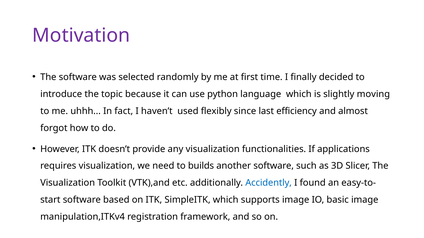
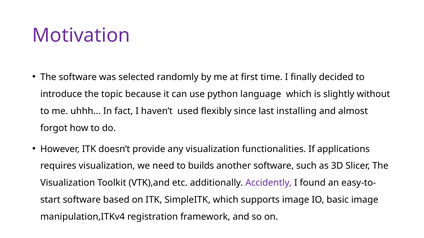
moving: moving -> without
efficiency: efficiency -> installing
Accidently colour: blue -> purple
